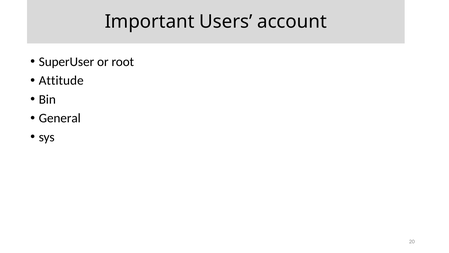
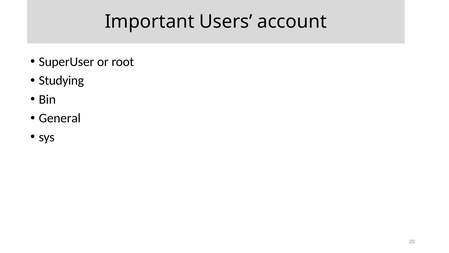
Attitude: Attitude -> Studying
